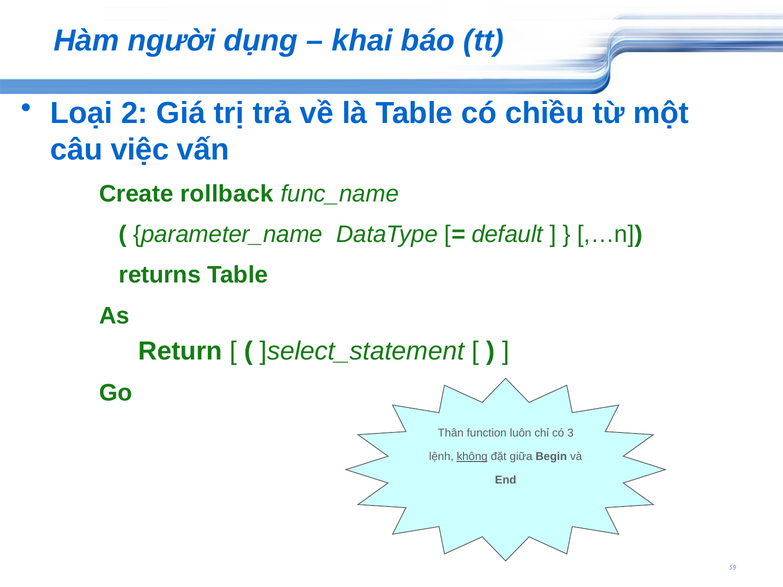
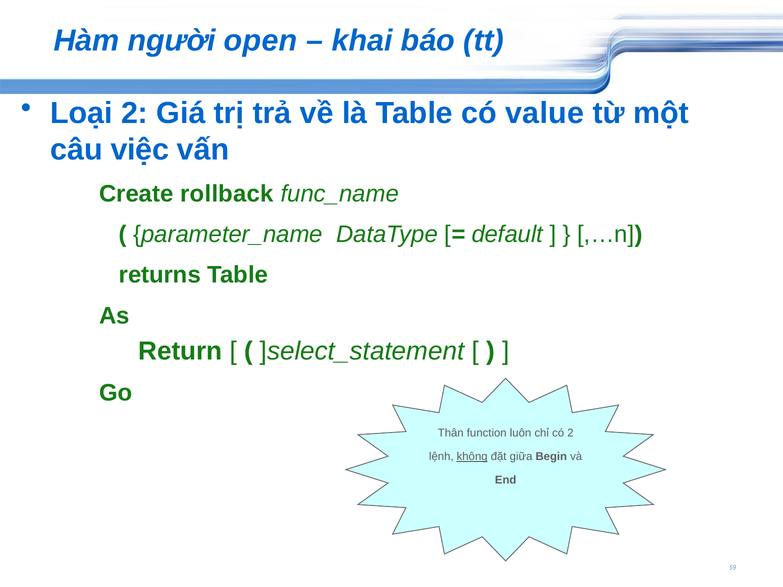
dụng: dụng -> open
chiều: chiều -> value
có 3: 3 -> 2
